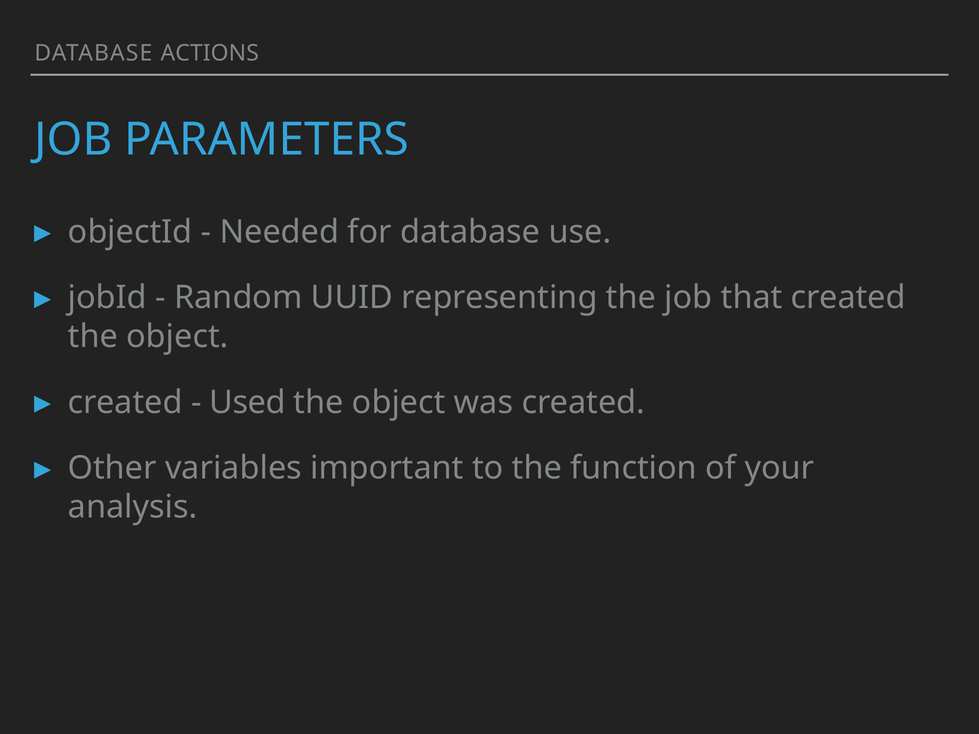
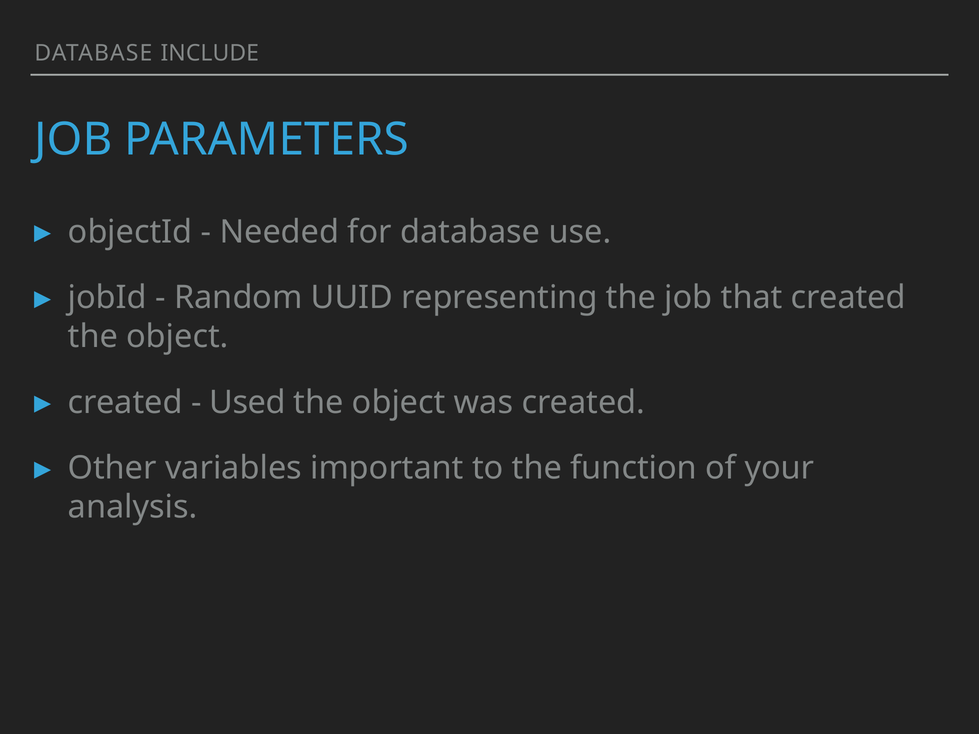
ACTIONS: ACTIONS -> INCLUDE
